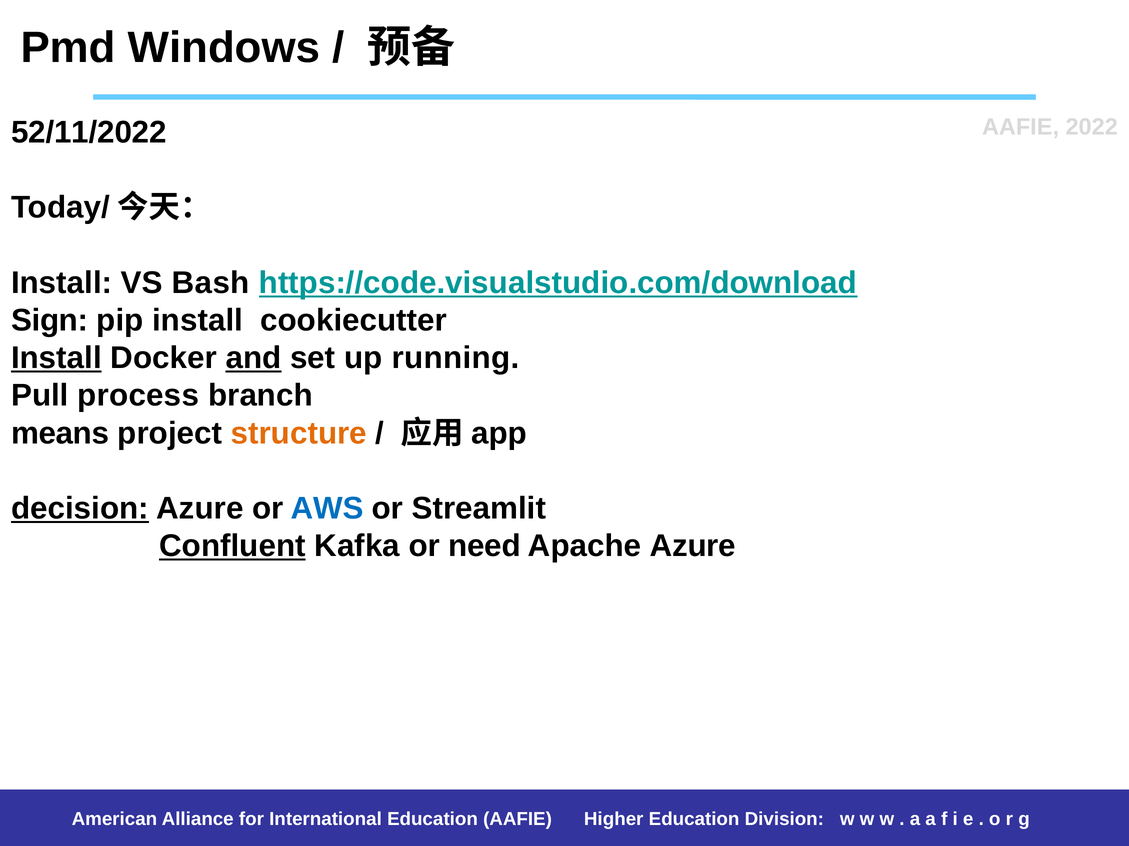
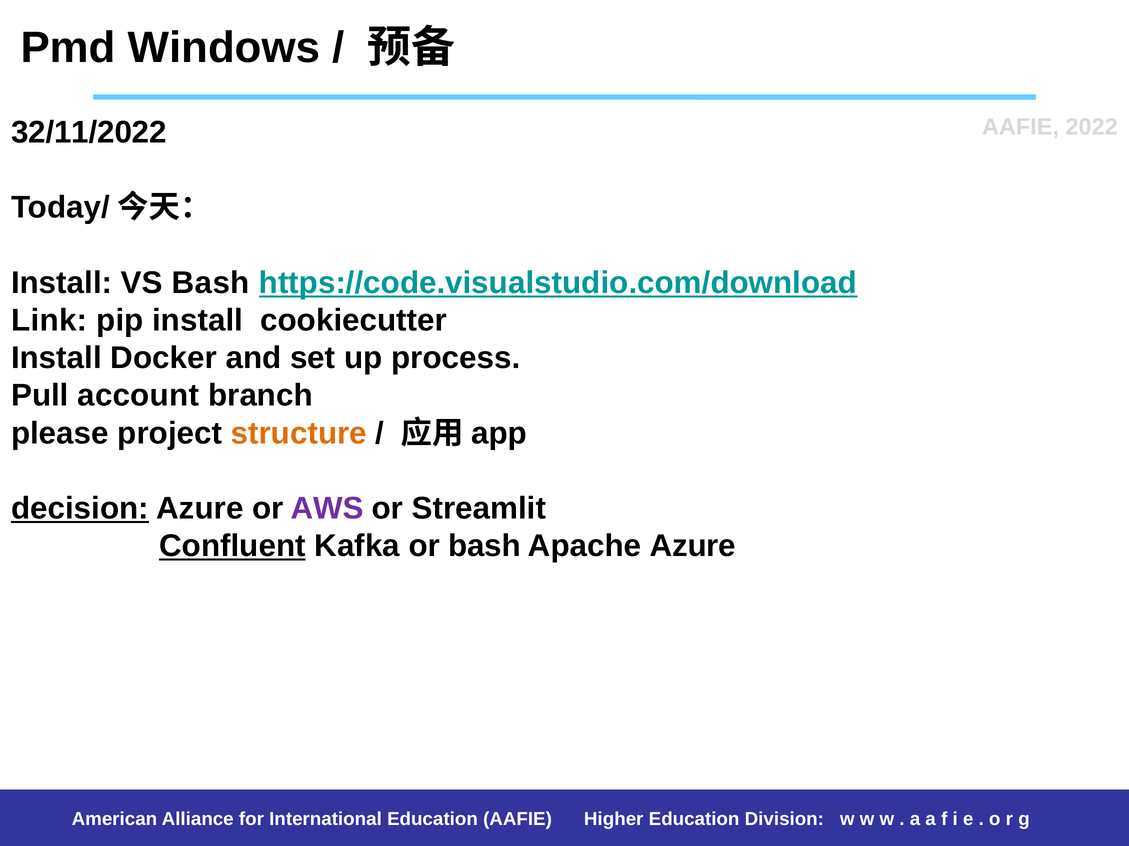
52/11/2022: 52/11/2022 -> 32/11/2022
Sign: Sign -> Link
Install at (56, 358) underline: present -> none
and underline: present -> none
running: running -> process
process: process -> account
means: means -> please
AWS colour: blue -> purple
or need: need -> bash
